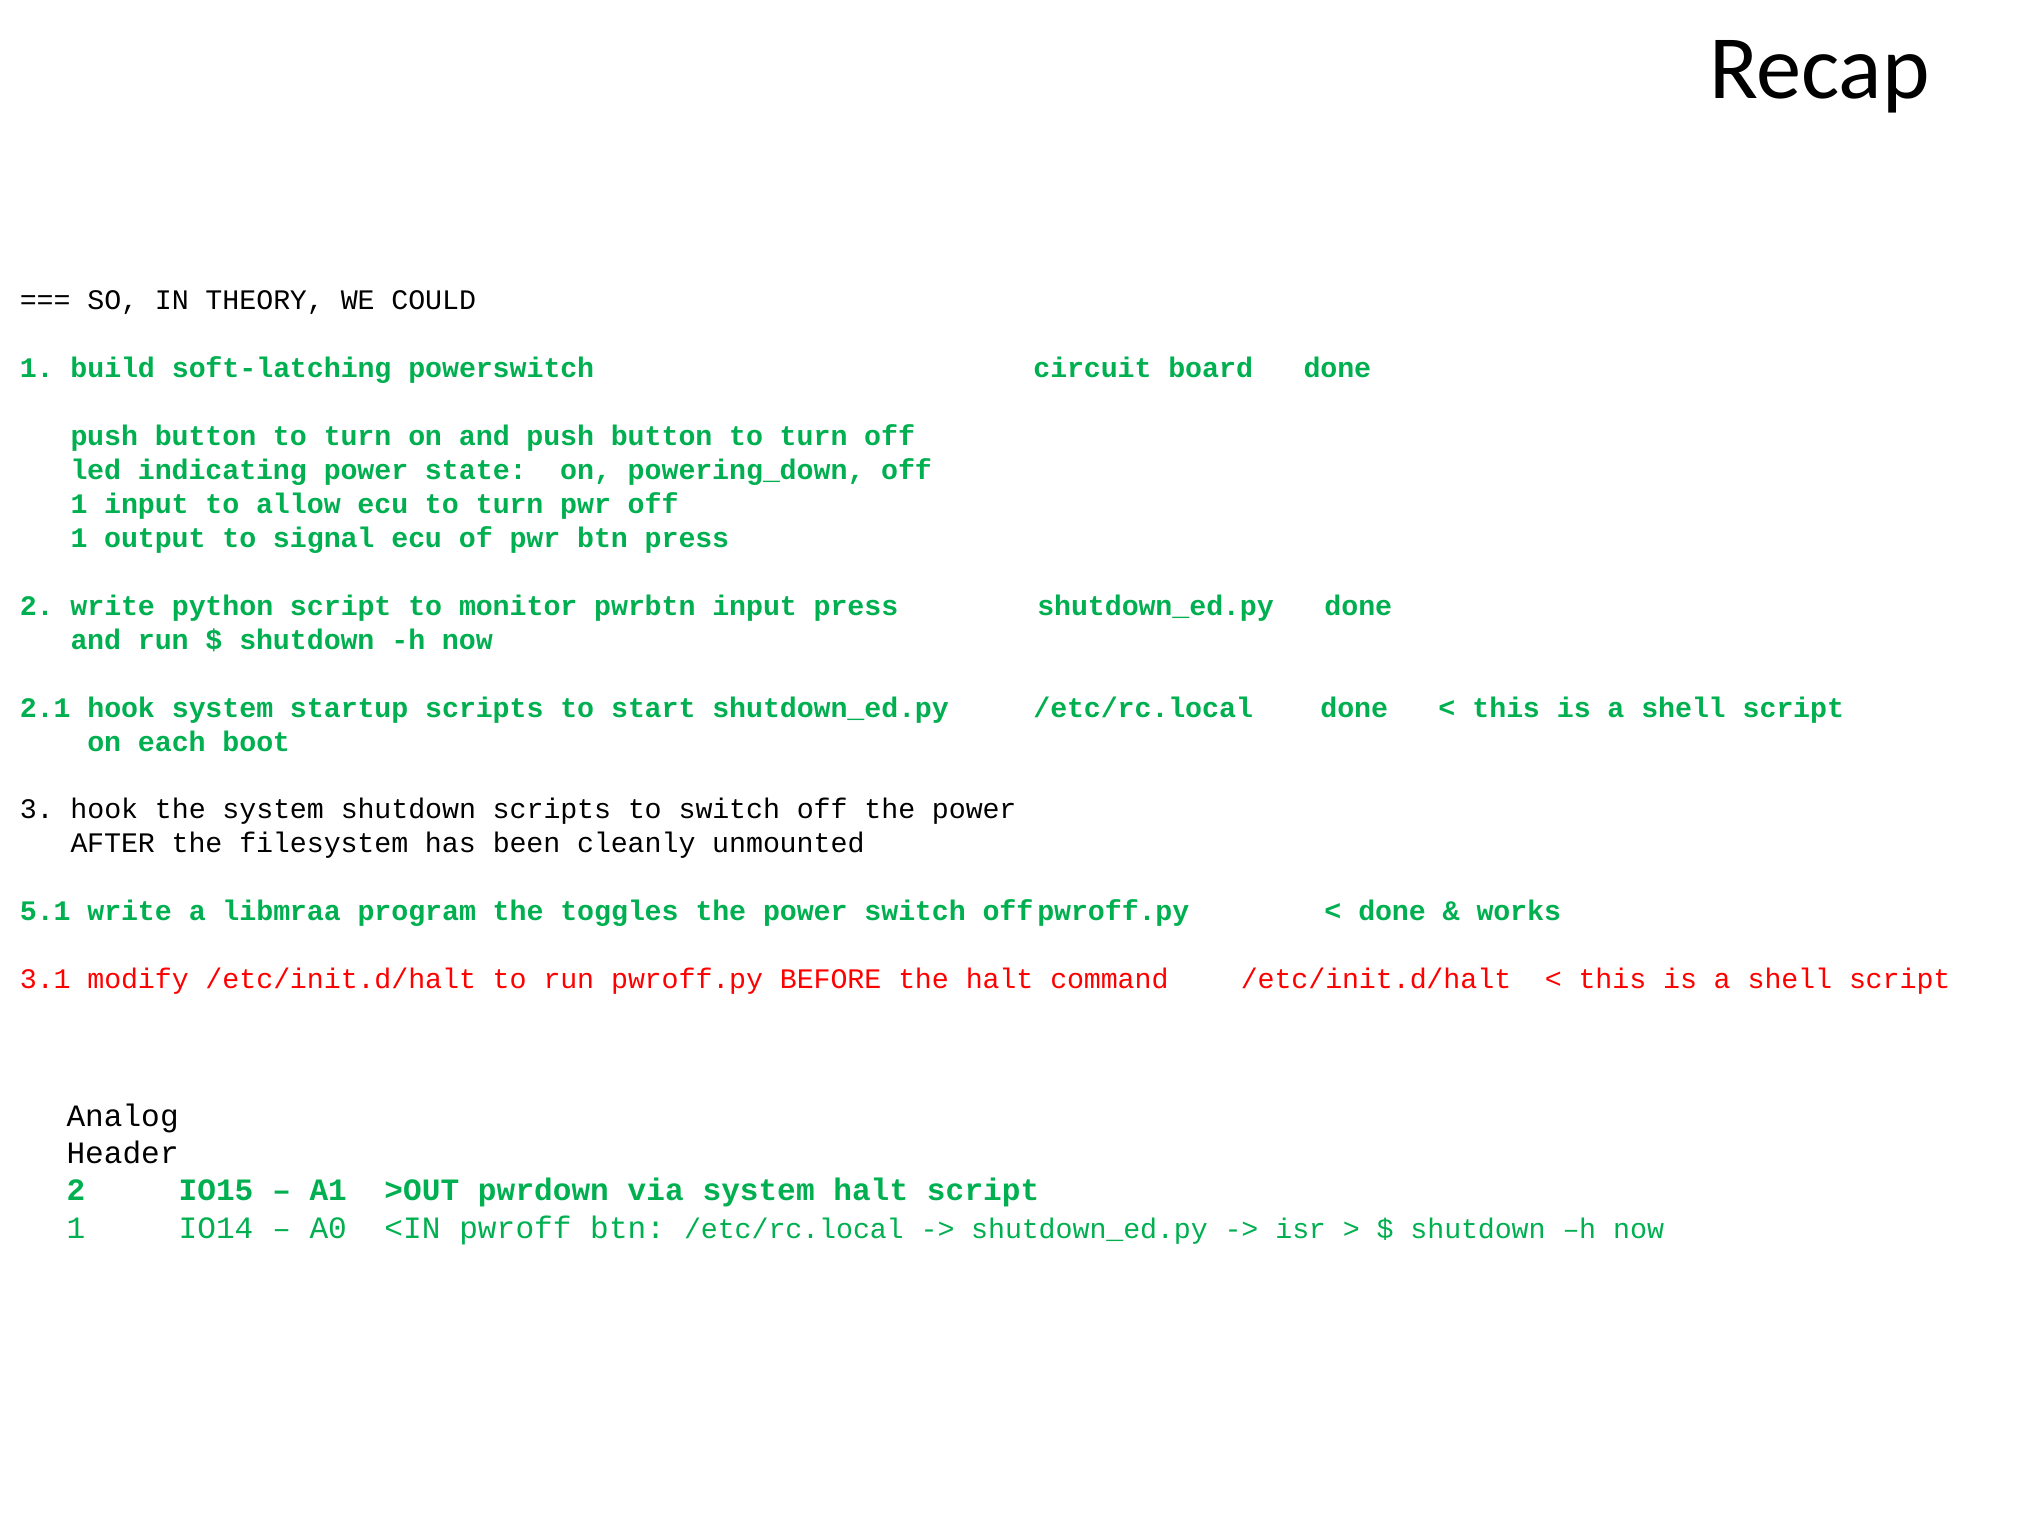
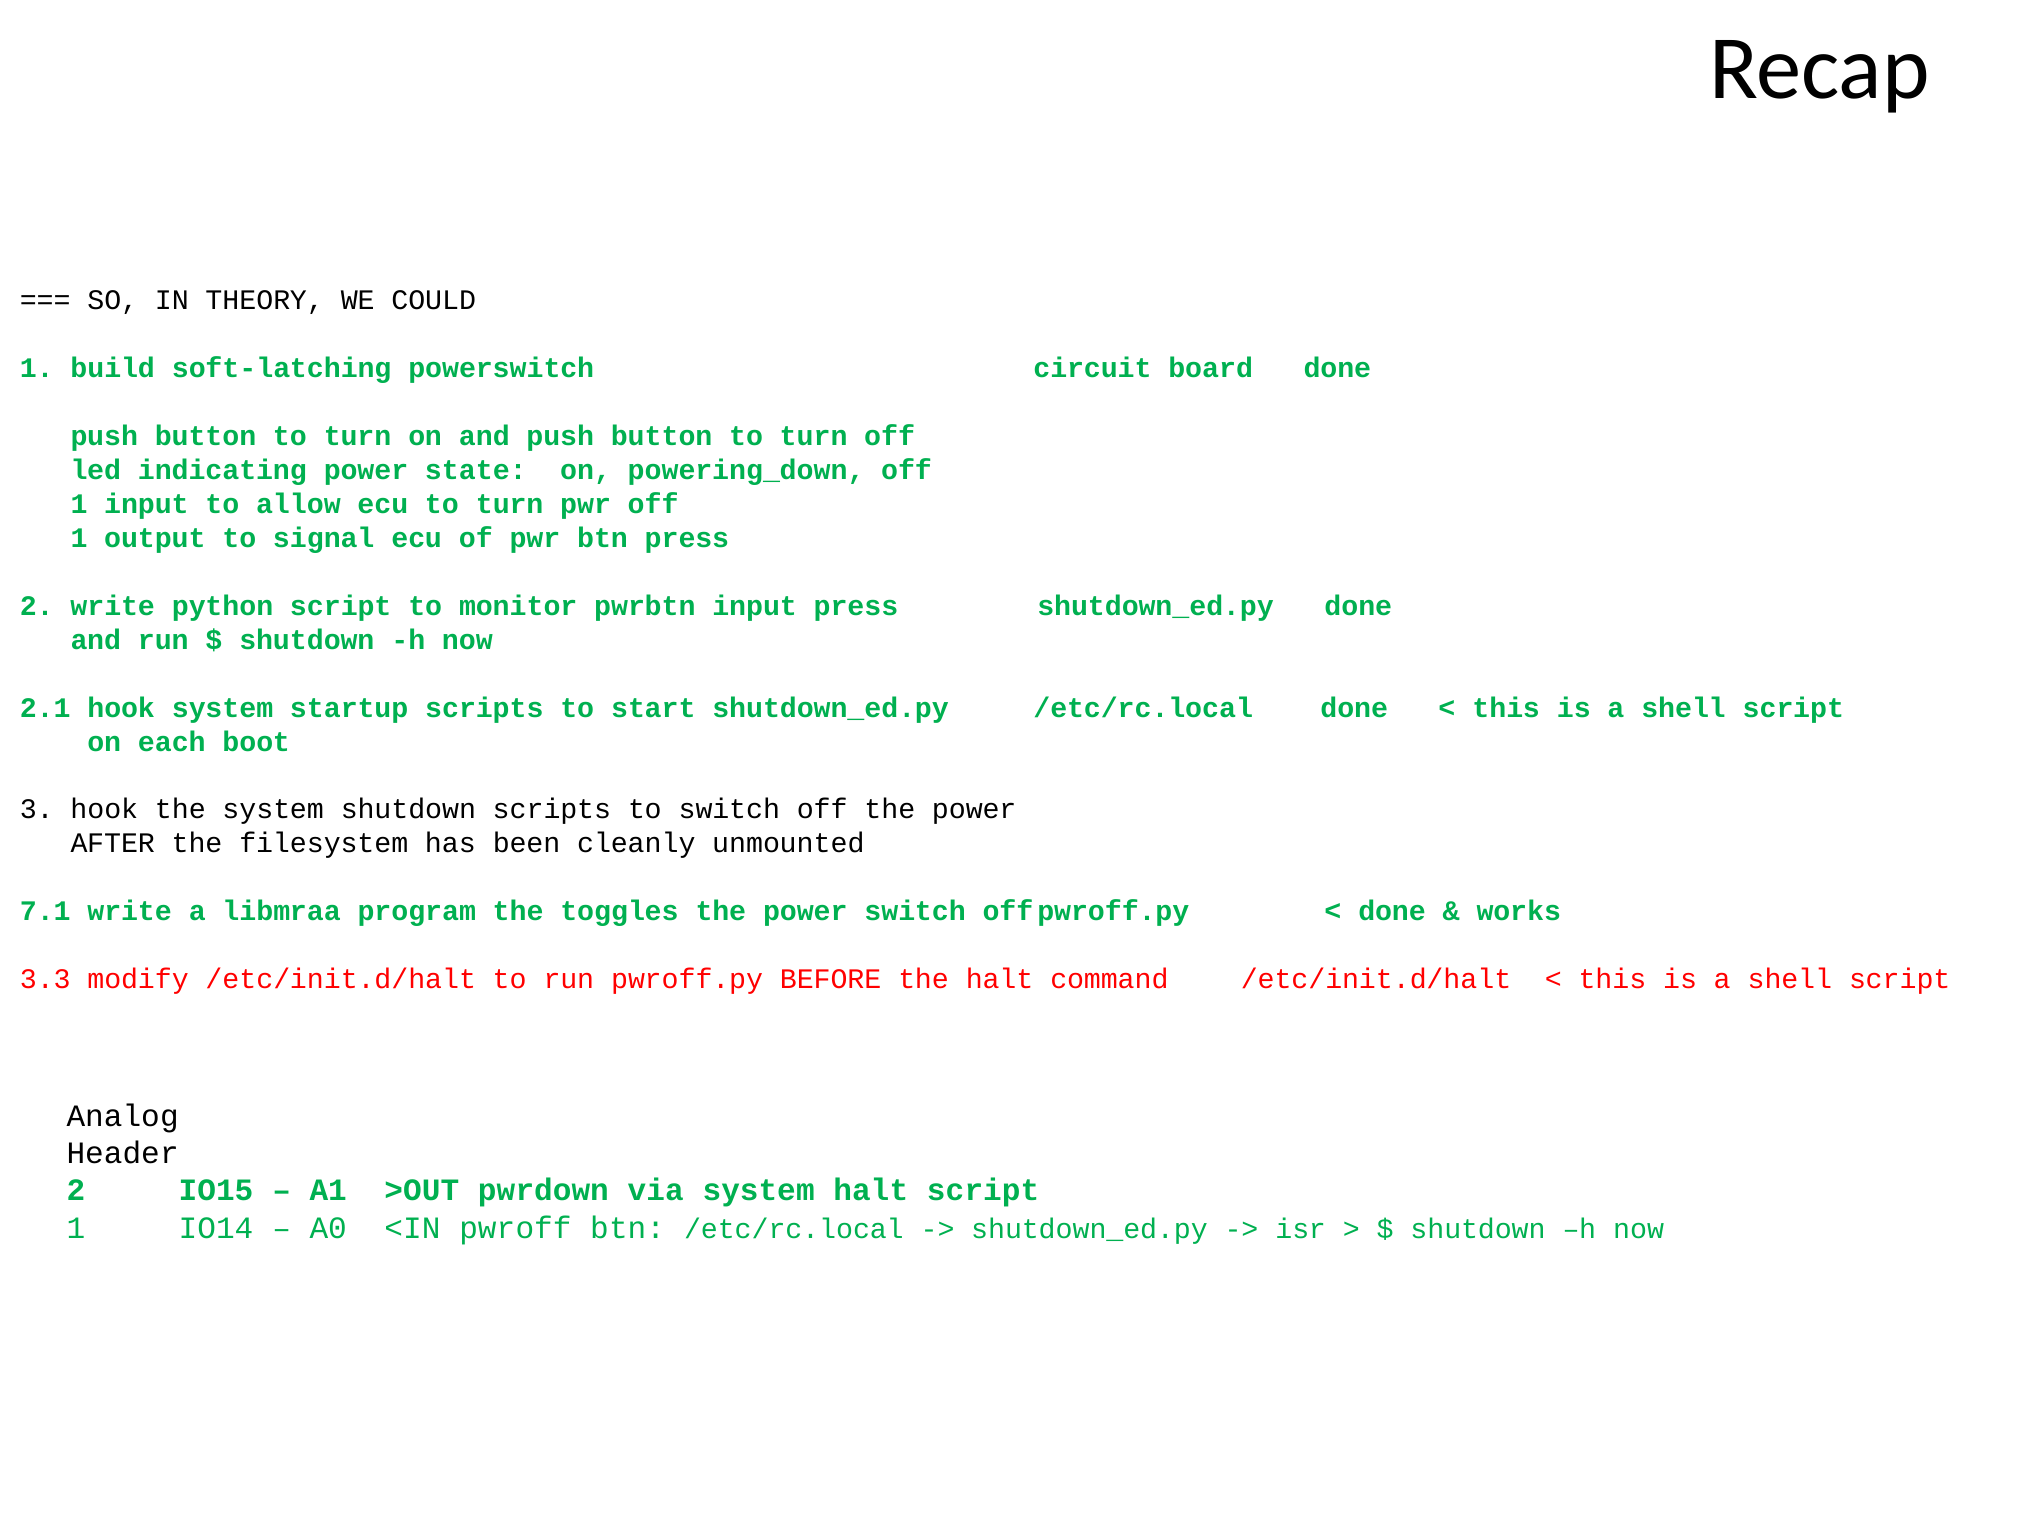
5.1: 5.1 -> 7.1
3.1: 3.1 -> 3.3
